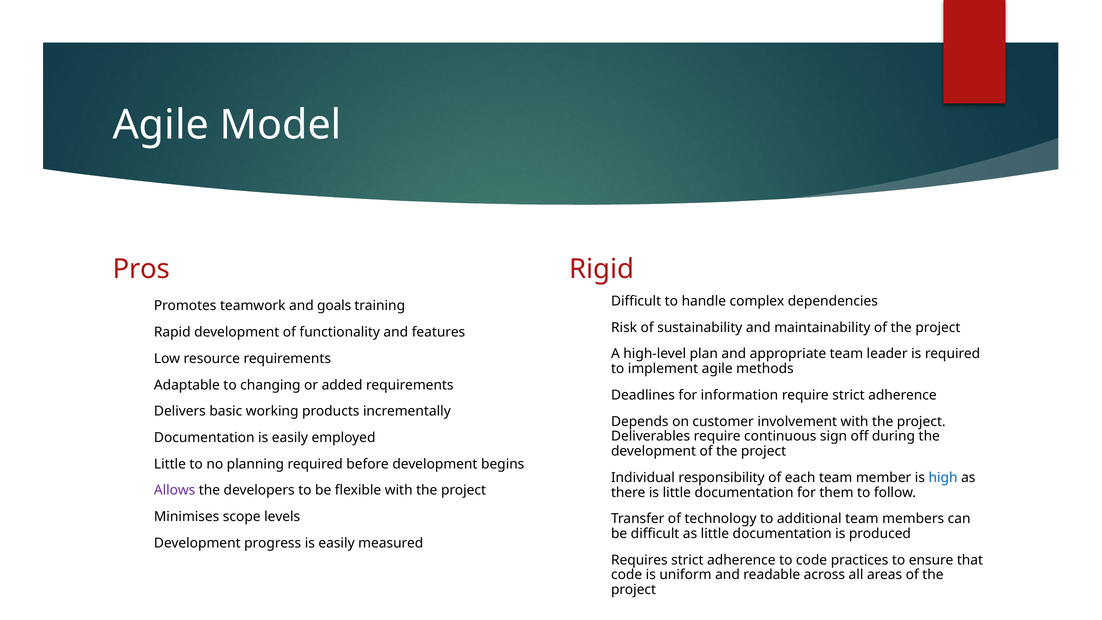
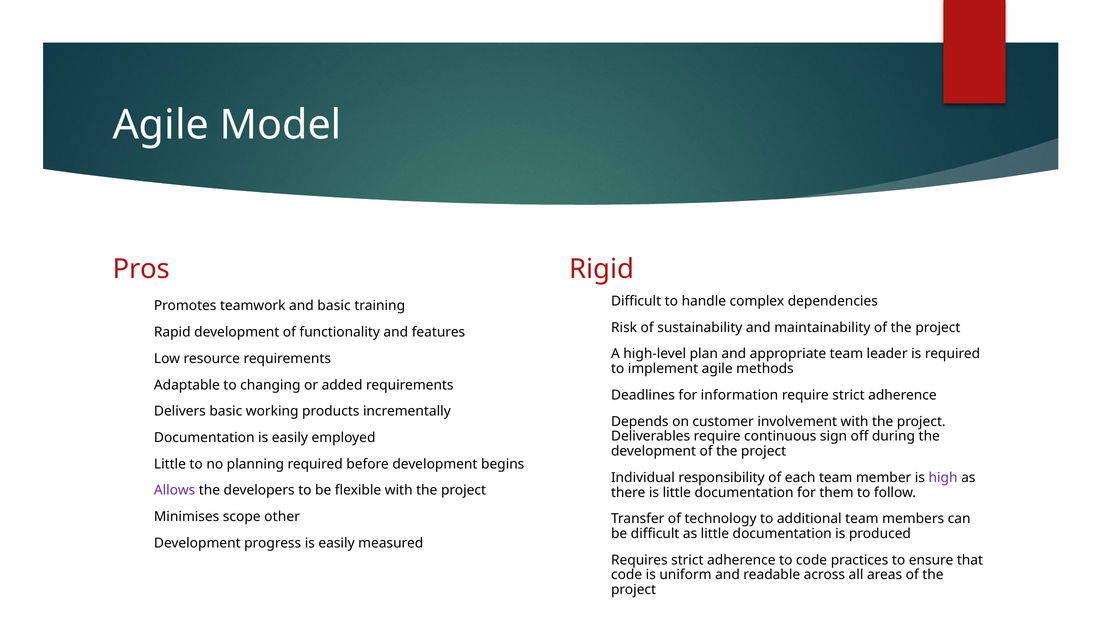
and goals: goals -> basic
high colour: blue -> purple
levels: levels -> other
